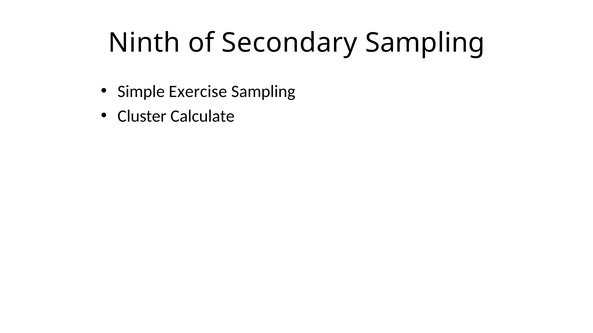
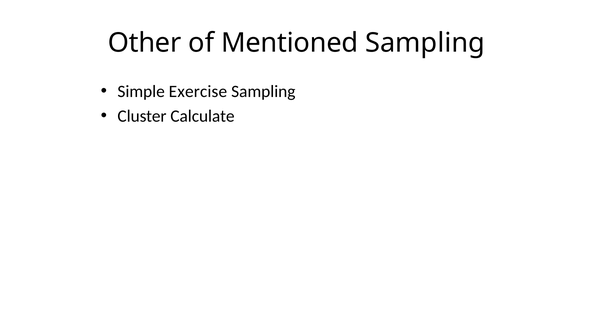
Ninth: Ninth -> Other
Secondary: Secondary -> Mentioned
